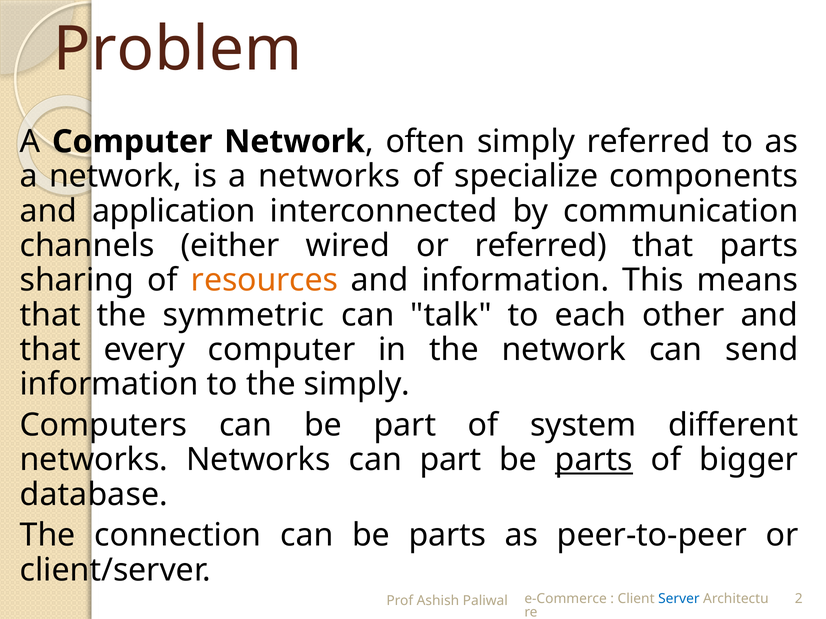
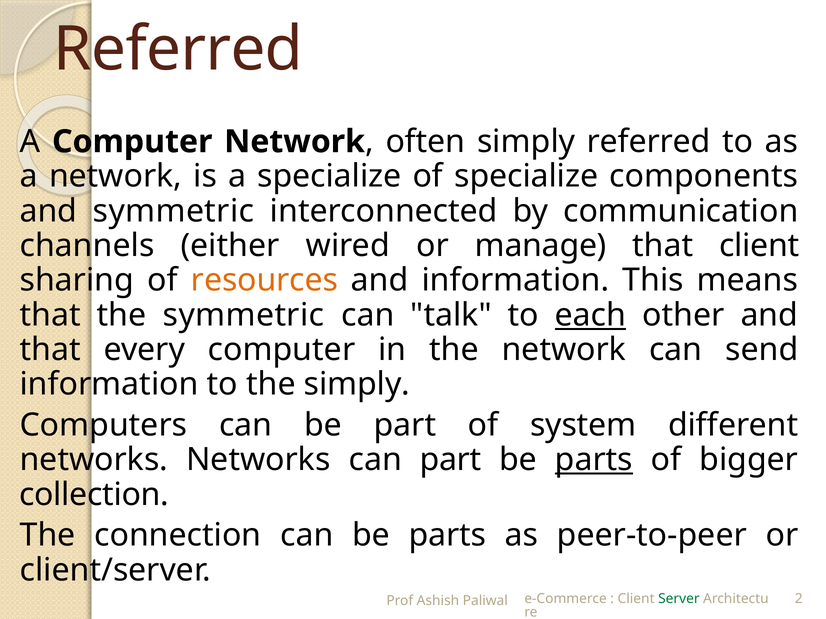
Problem at (178, 49): Problem -> Referred
a networks: networks -> specialize
and application: application -> symmetric
or referred: referred -> manage
that parts: parts -> client
each underline: none -> present
database: database -> collection
Server colour: blue -> green
